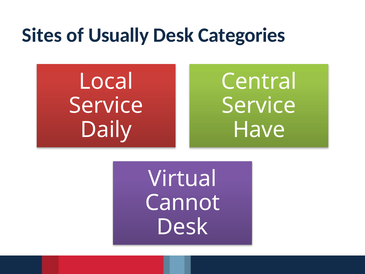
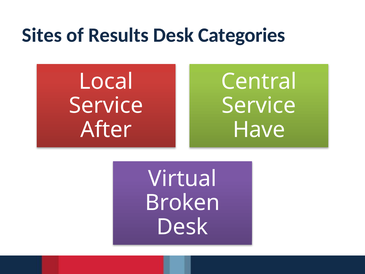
Usually: Usually -> Results
Daily: Daily -> After
Cannot: Cannot -> Broken
